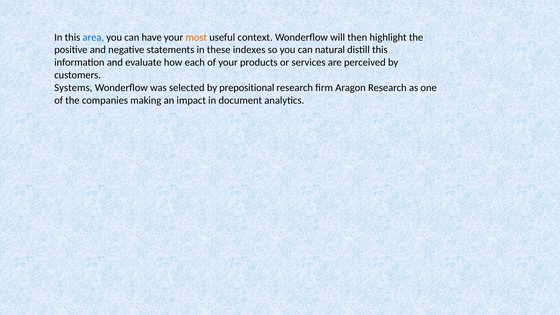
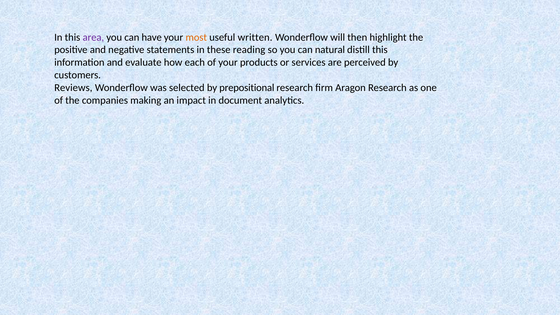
area colour: blue -> purple
context: context -> written
indexes: indexes -> reading
Systems: Systems -> Reviews
